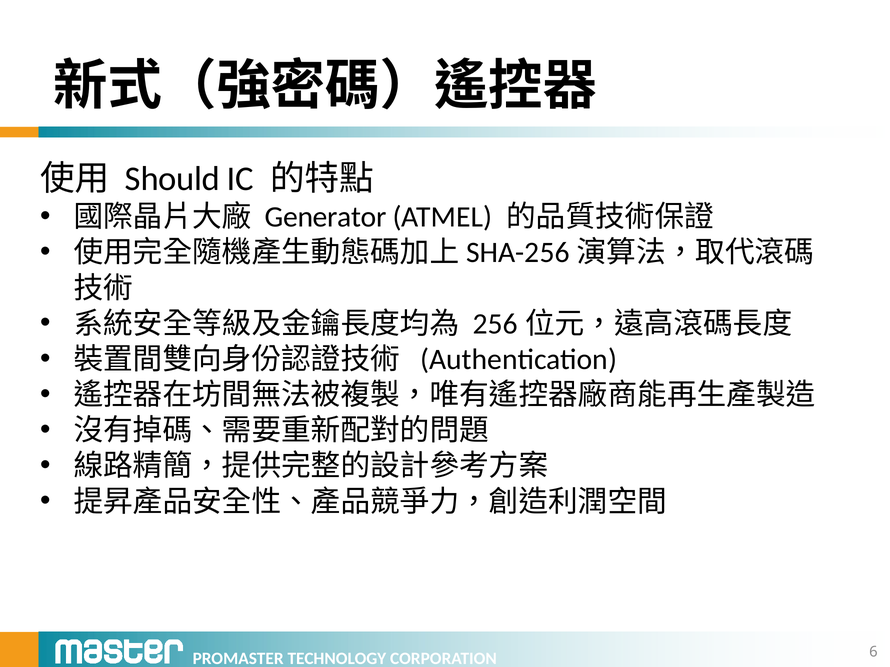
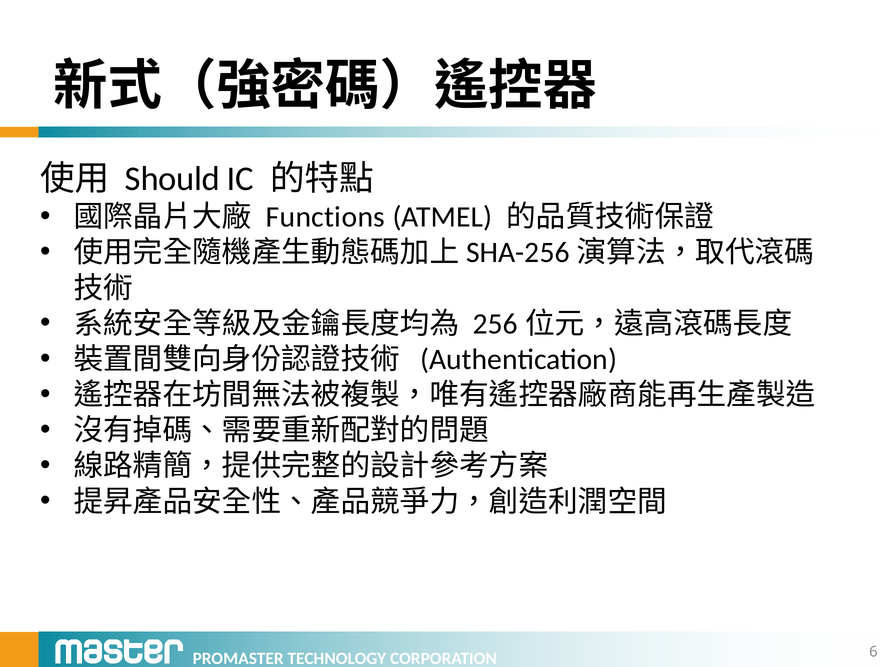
Generator: Generator -> Functions
